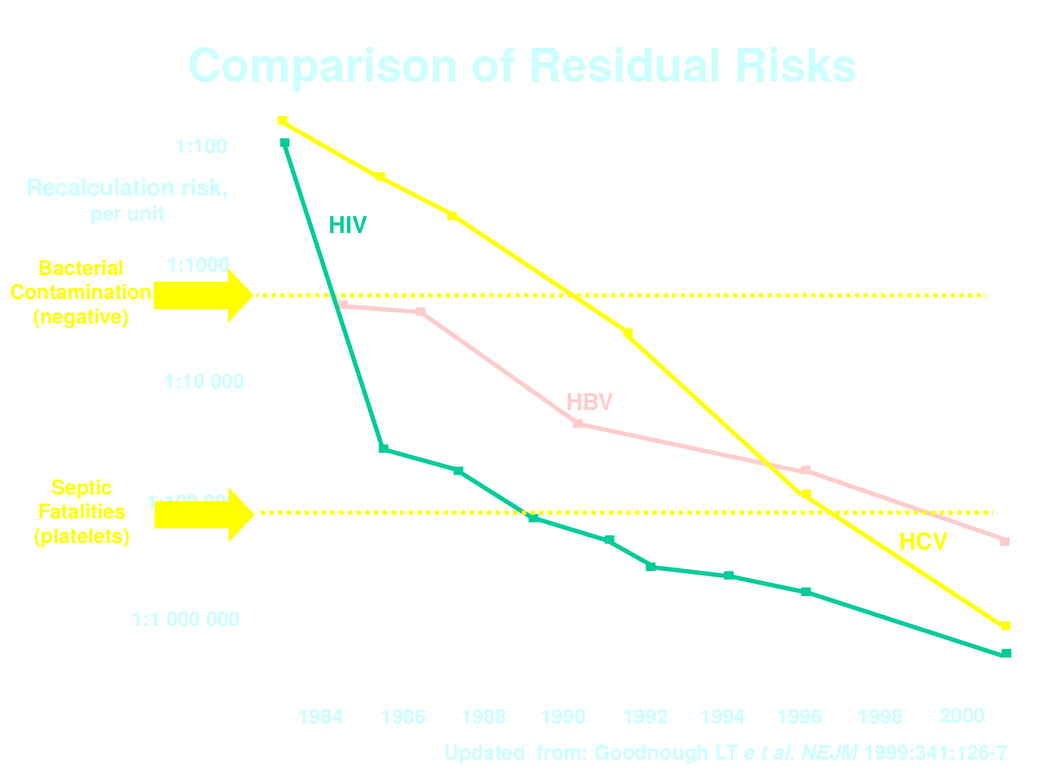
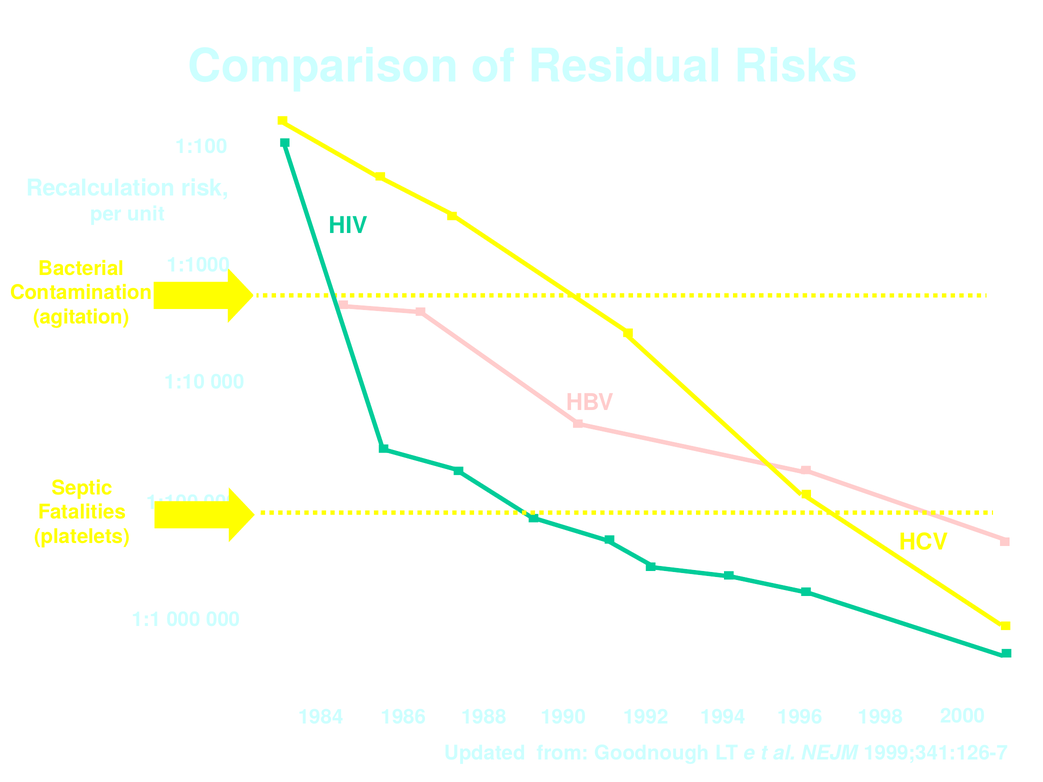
negative: negative -> agitation
